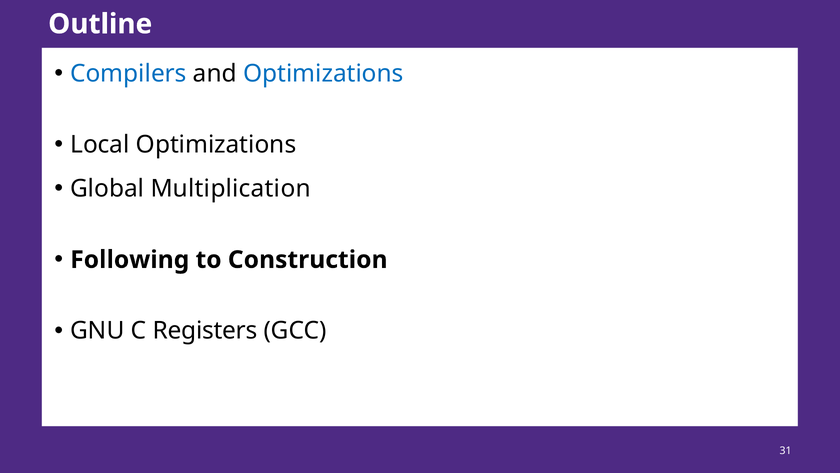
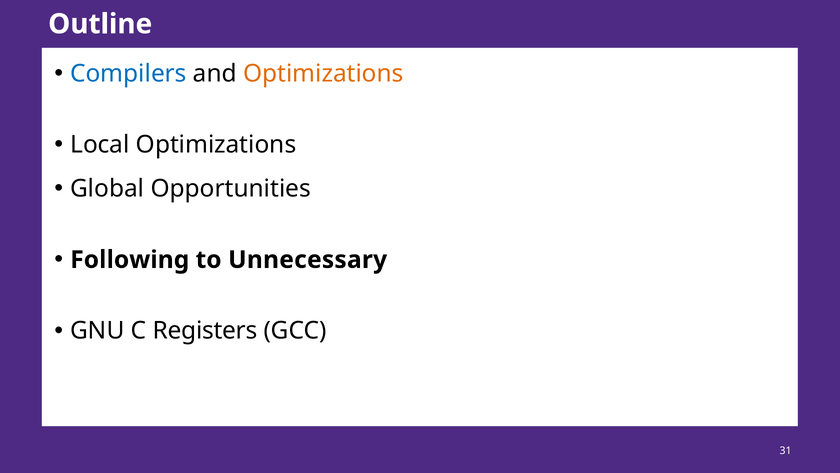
Optimizations at (323, 74) colour: blue -> orange
Multiplication: Multiplication -> Opportunities
Construction: Construction -> Unnecessary
